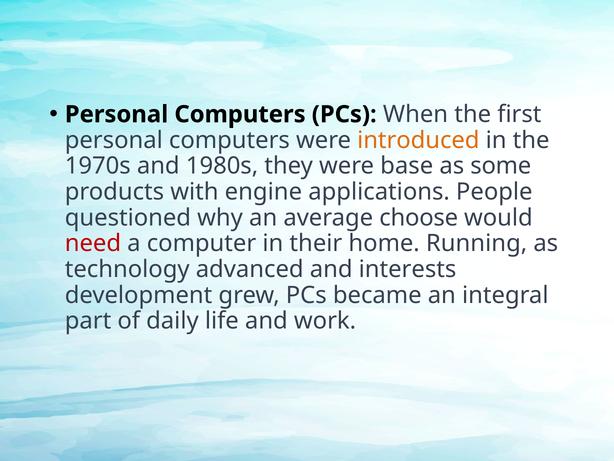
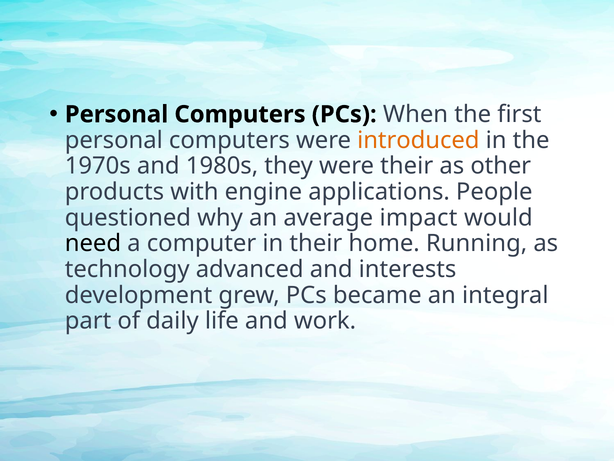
were base: base -> their
some: some -> other
choose: choose -> impact
need colour: red -> black
